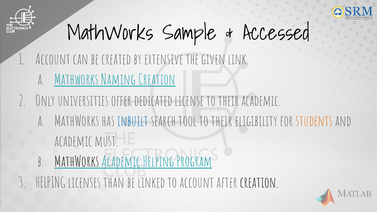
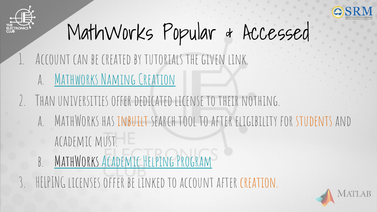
Sample: Sample -> Popular
extensive: extensive -> tutorials
Only: Only -> Than
their academic: academic -> nothing
inbuilt colour: blue -> orange
tool to their: their -> after
licenses than: than -> offer
creation at (259, 183) colour: black -> orange
